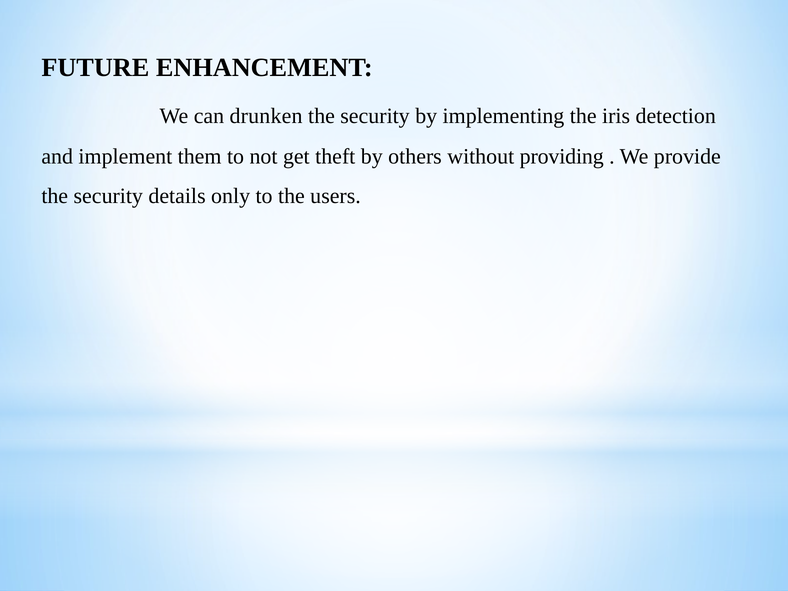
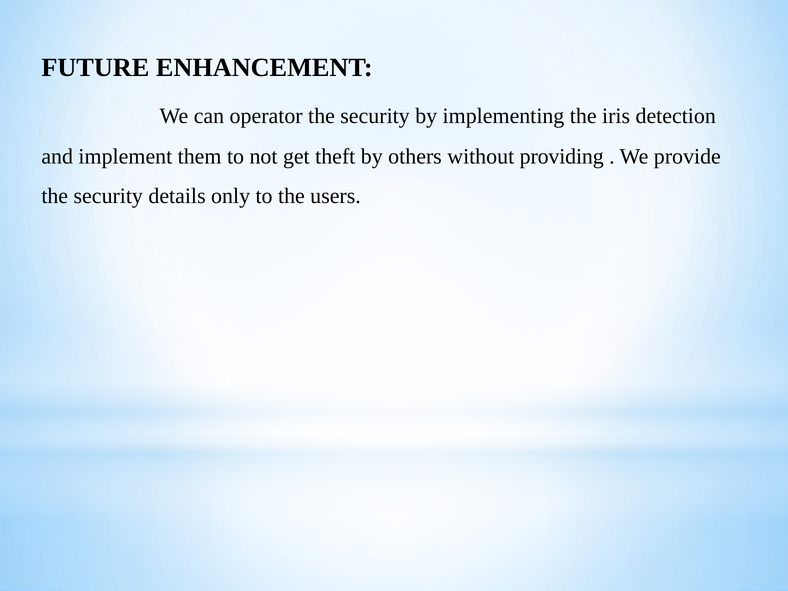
drunken: drunken -> operator
